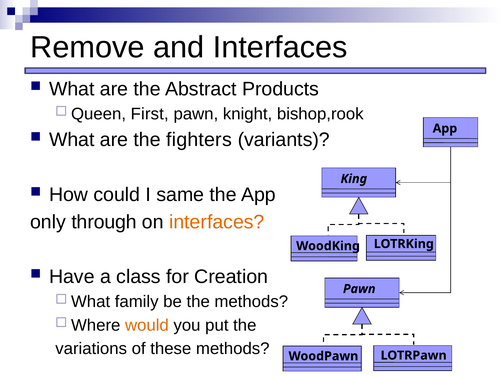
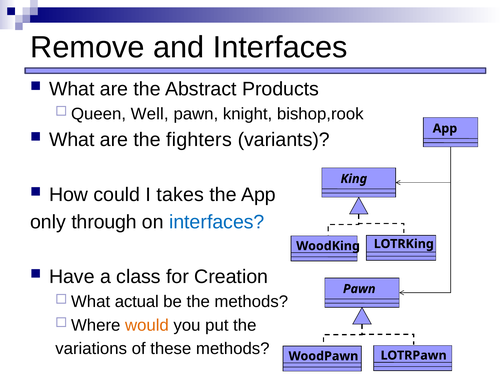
First: First -> Well
same: same -> takes
interfaces at (217, 222) colour: orange -> blue
family: family -> actual
